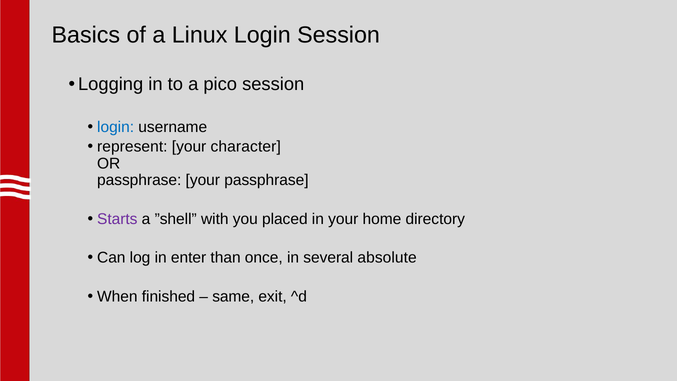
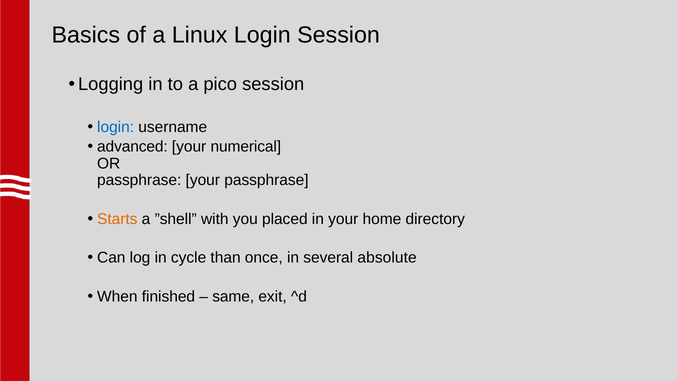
represent: represent -> advanced
character: character -> numerical
Starts colour: purple -> orange
enter: enter -> cycle
